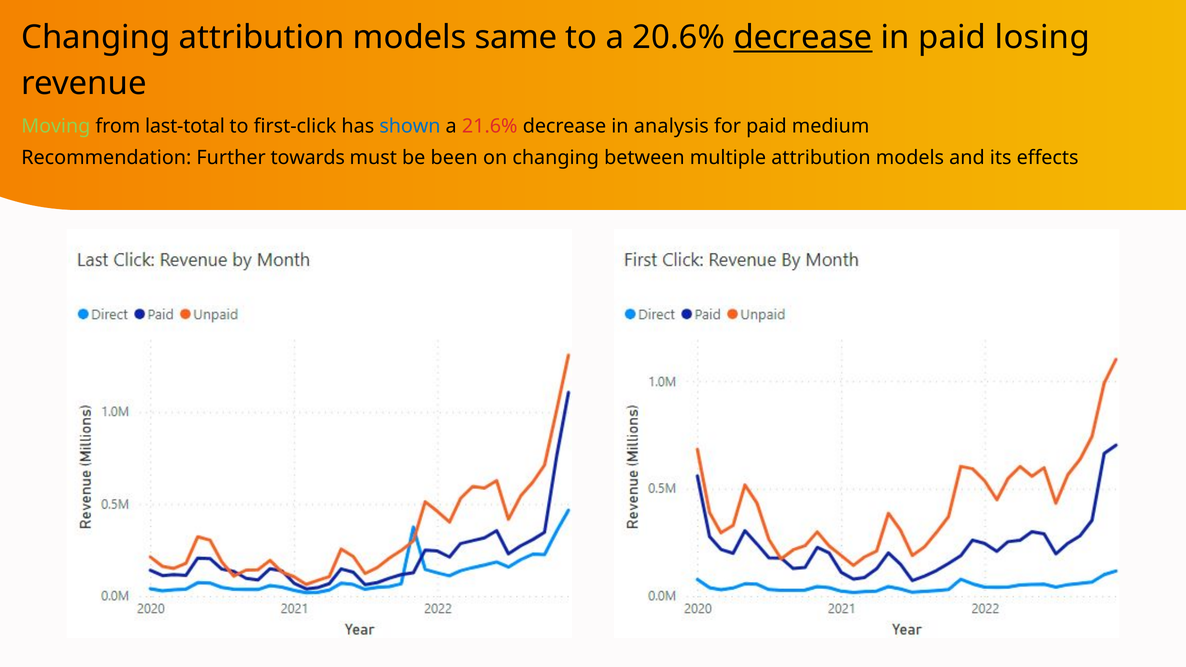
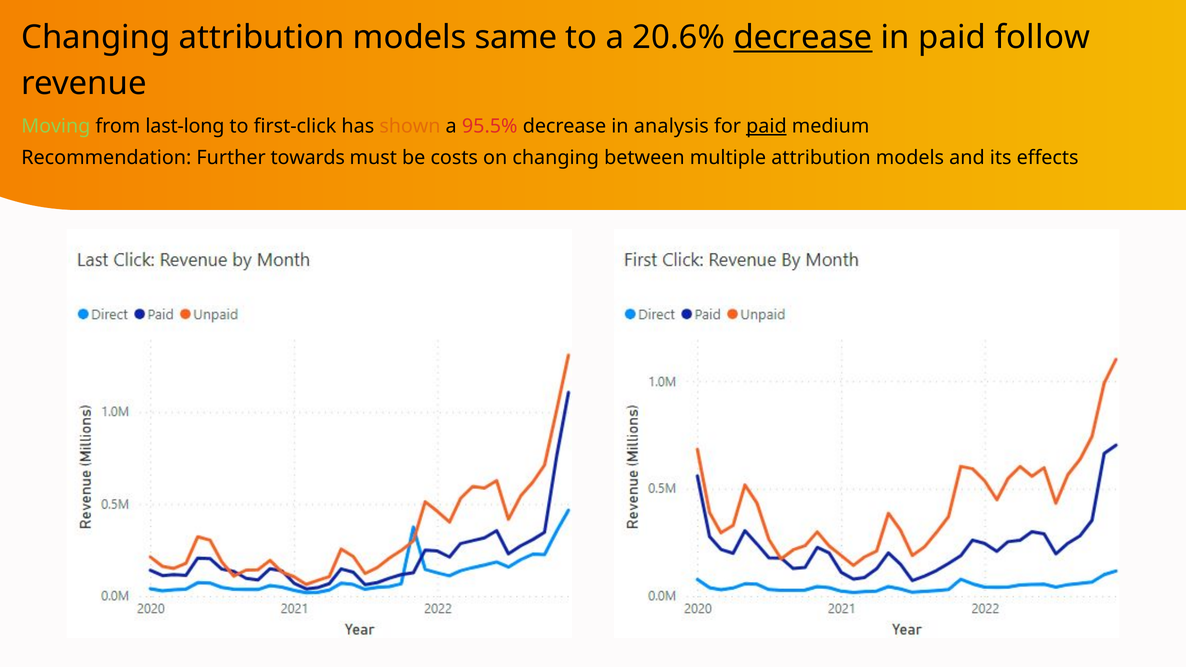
losing: losing -> follow
last-total: last-total -> last-long
shown colour: blue -> orange
21.6%: 21.6% -> 95.5%
paid at (766, 126) underline: none -> present
been: been -> costs
